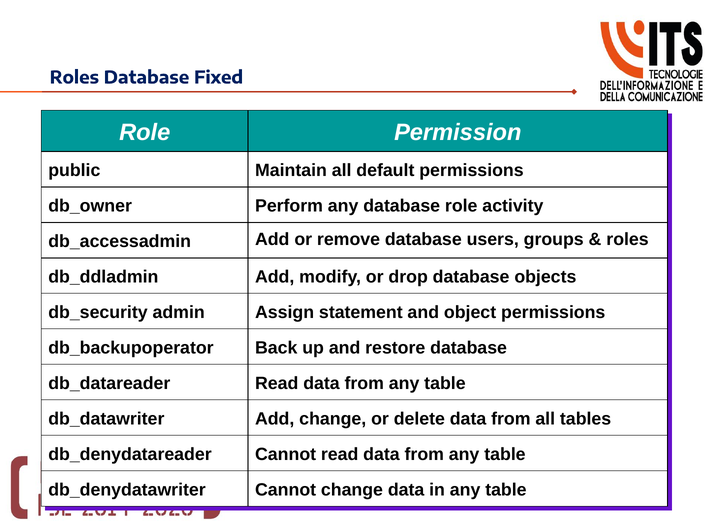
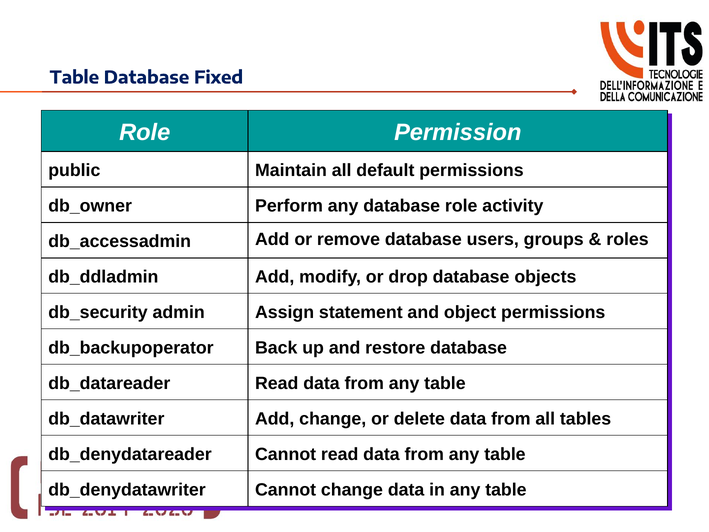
Roles at (74, 78): Roles -> Table
